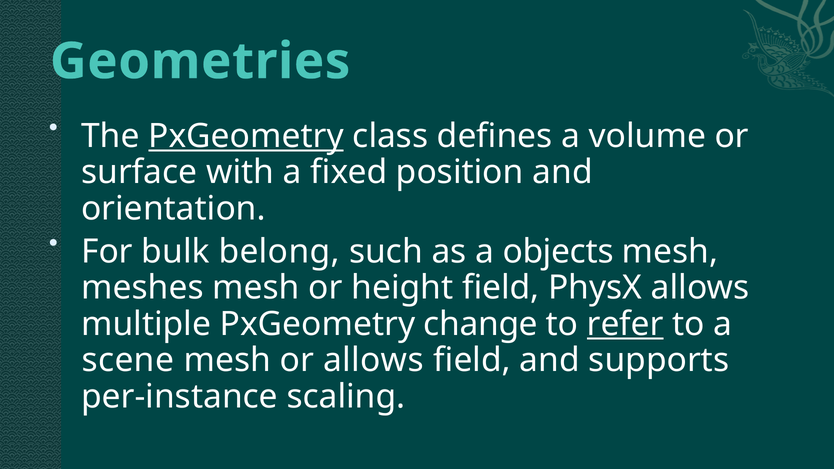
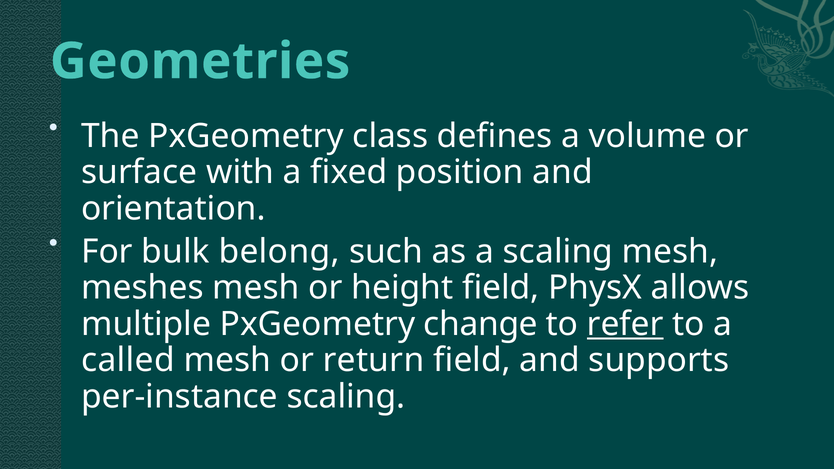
PxGeometry at (246, 136) underline: present -> none
a objects: objects -> scaling
scene: scene -> called
or allows: allows -> return
